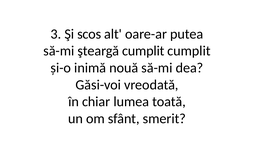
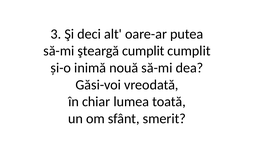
scos: scos -> deci
